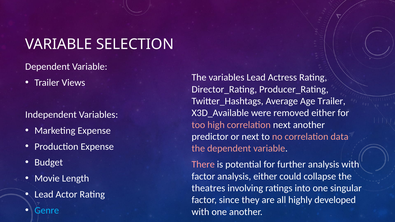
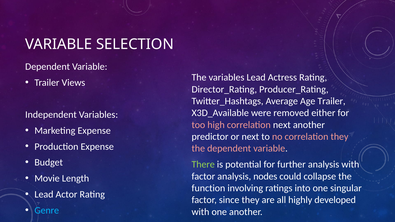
correlation data: data -> they
There colour: pink -> light green
analysis either: either -> nodes
theatres: theatres -> function
